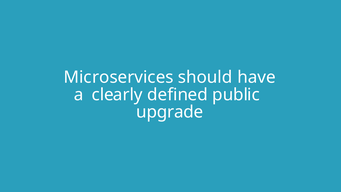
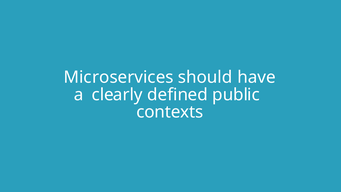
upgrade: upgrade -> contexts
